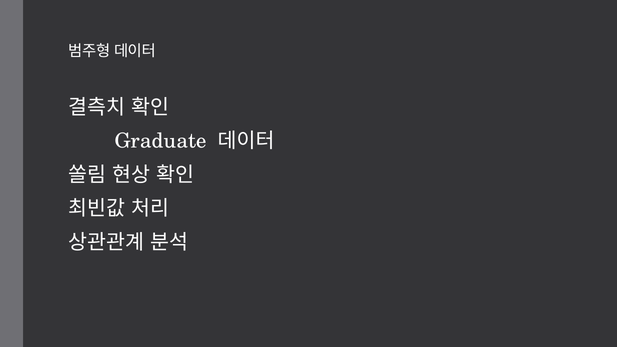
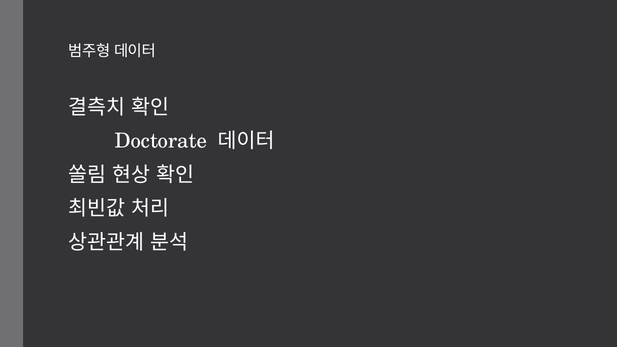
Graduate: Graduate -> Doctorate
